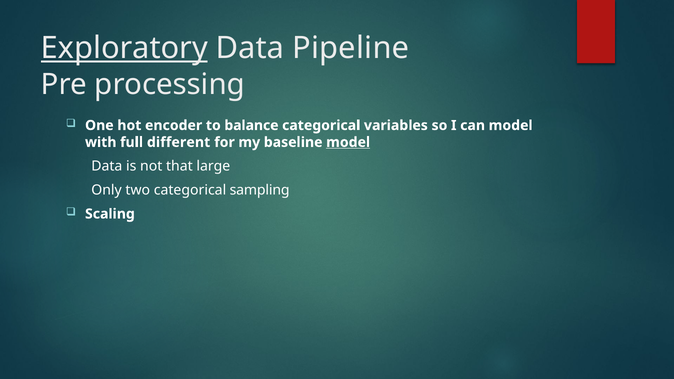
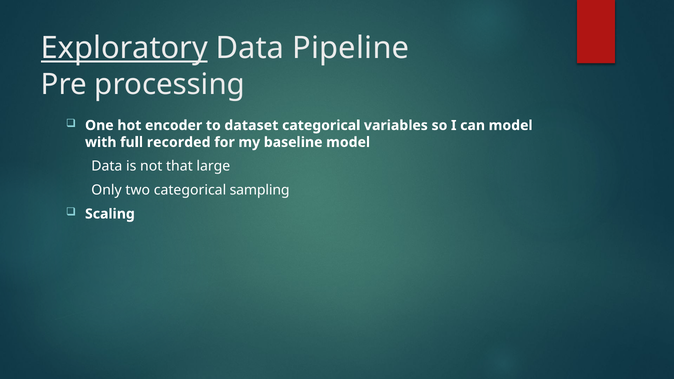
balance: balance -> dataset
different: different -> recorded
model at (348, 142) underline: present -> none
